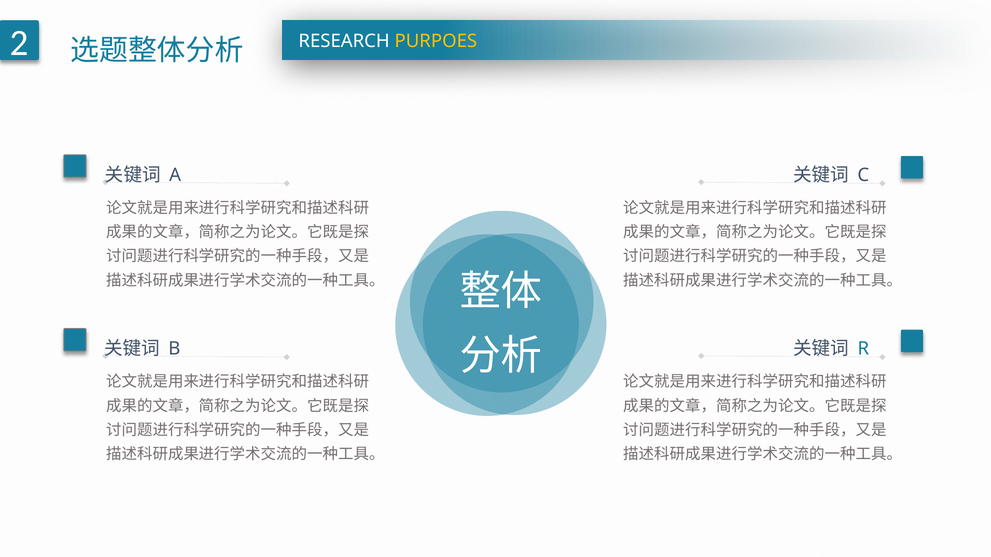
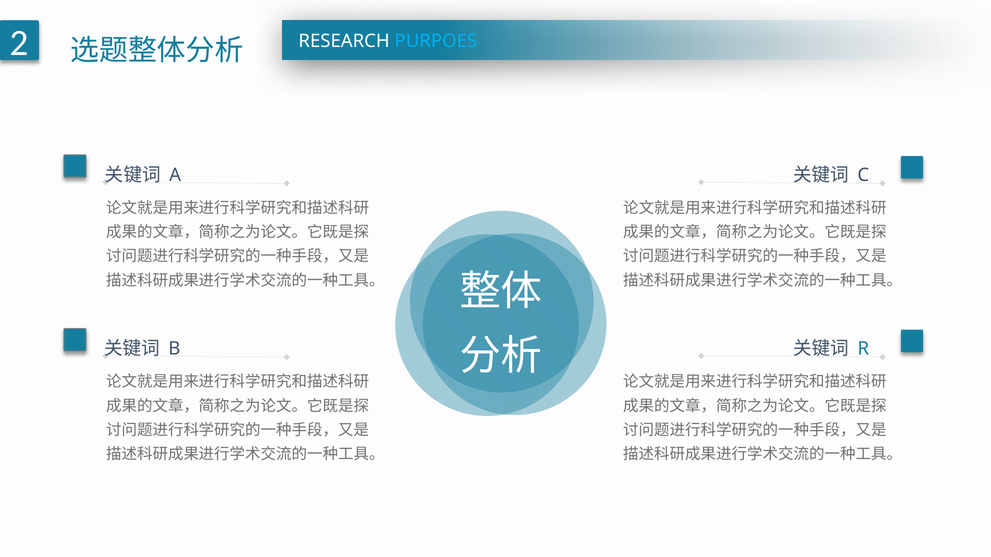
PURPOES colour: yellow -> light blue
